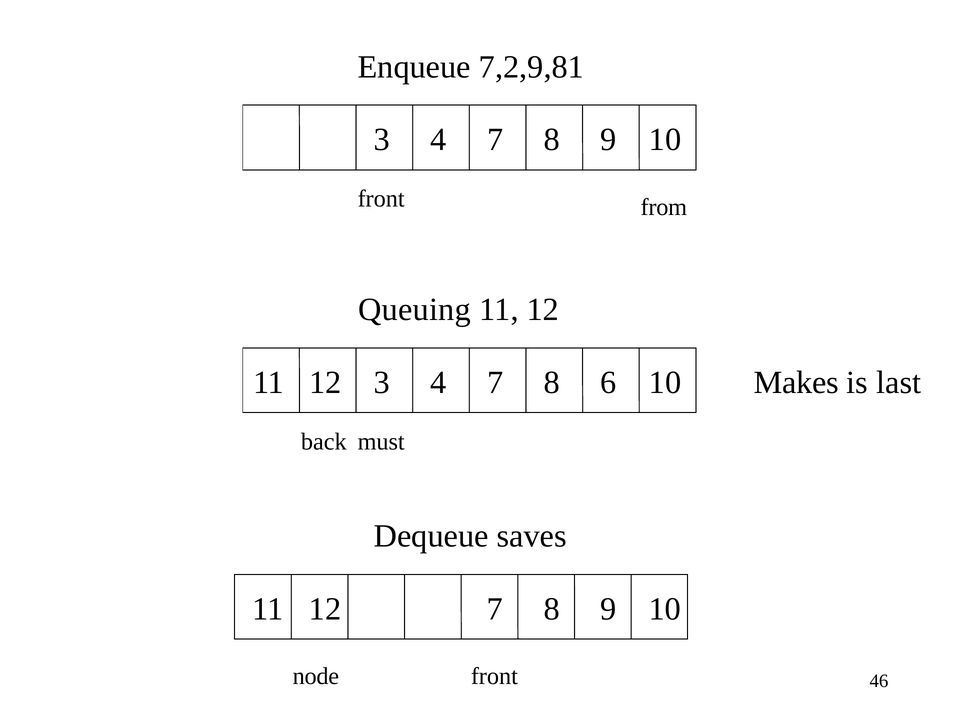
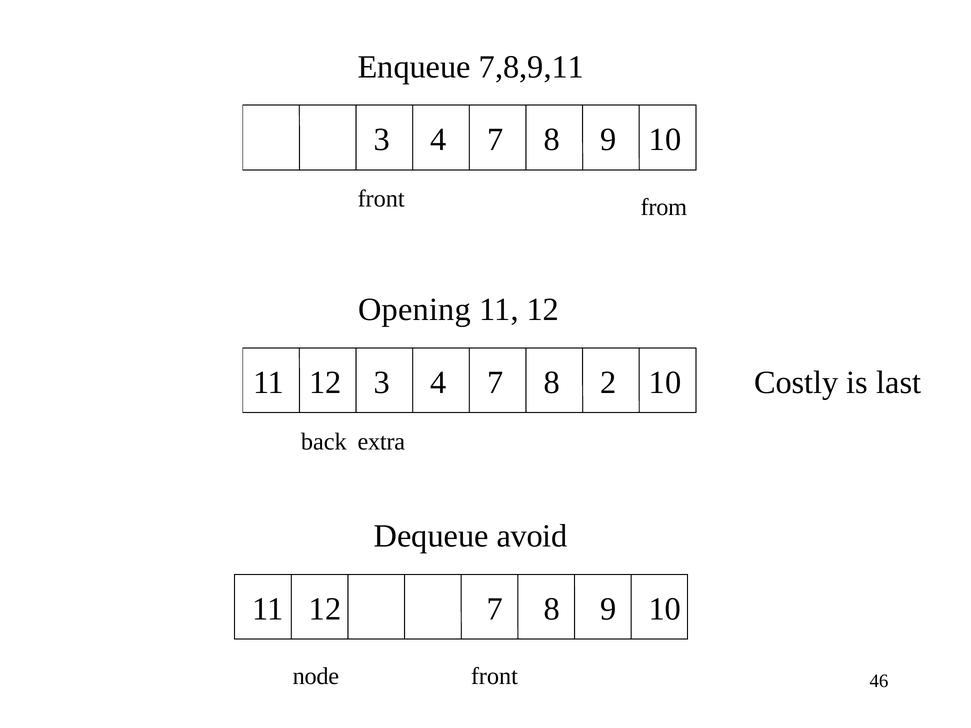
7,2,9,81: 7,2,9,81 -> 7,8,9,11
Queuing: Queuing -> Opening
6: 6 -> 2
Makes: Makes -> Costly
must: must -> extra
saves: saves -> avoid
